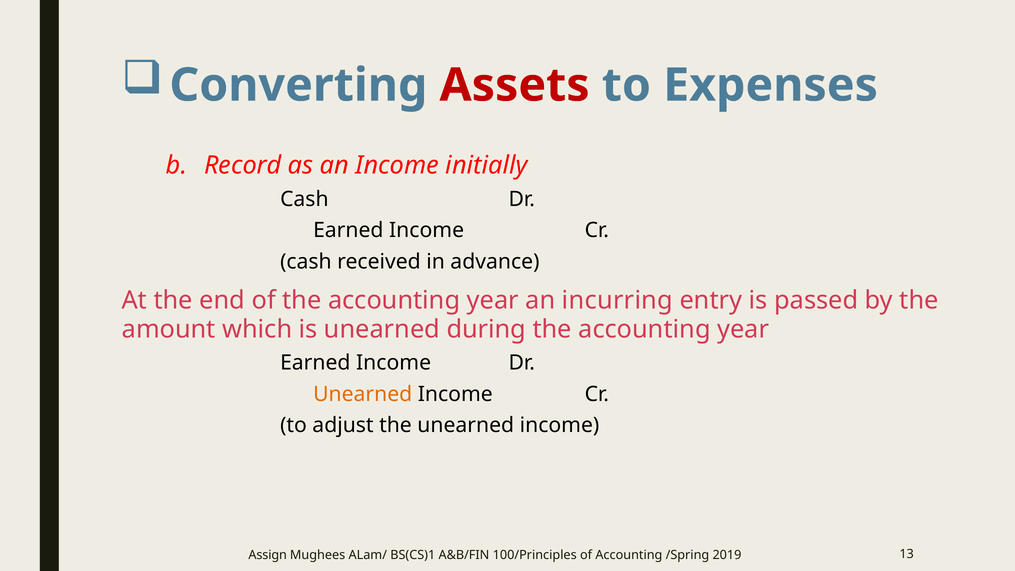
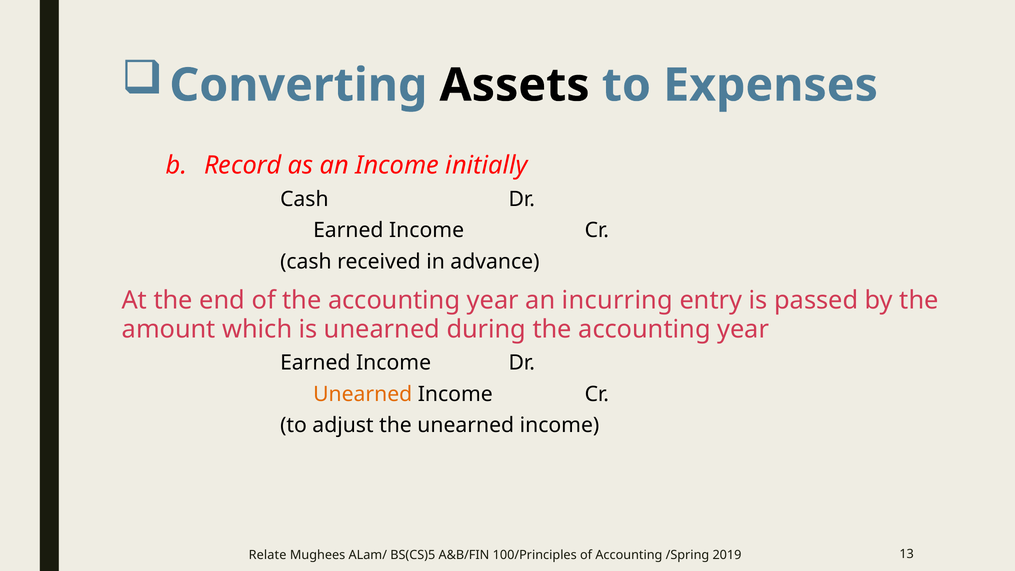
Assets colour: red -> black
Assign: Assign -> Relate
BS(CS)1: BS(CS)1 -> BS(CS)5
